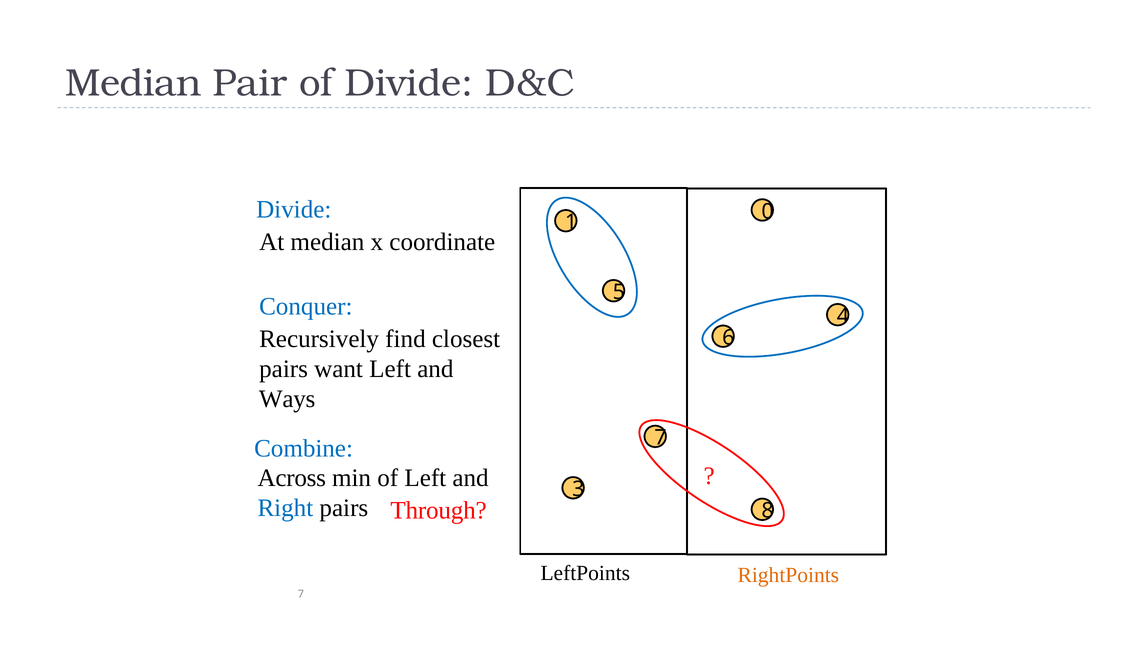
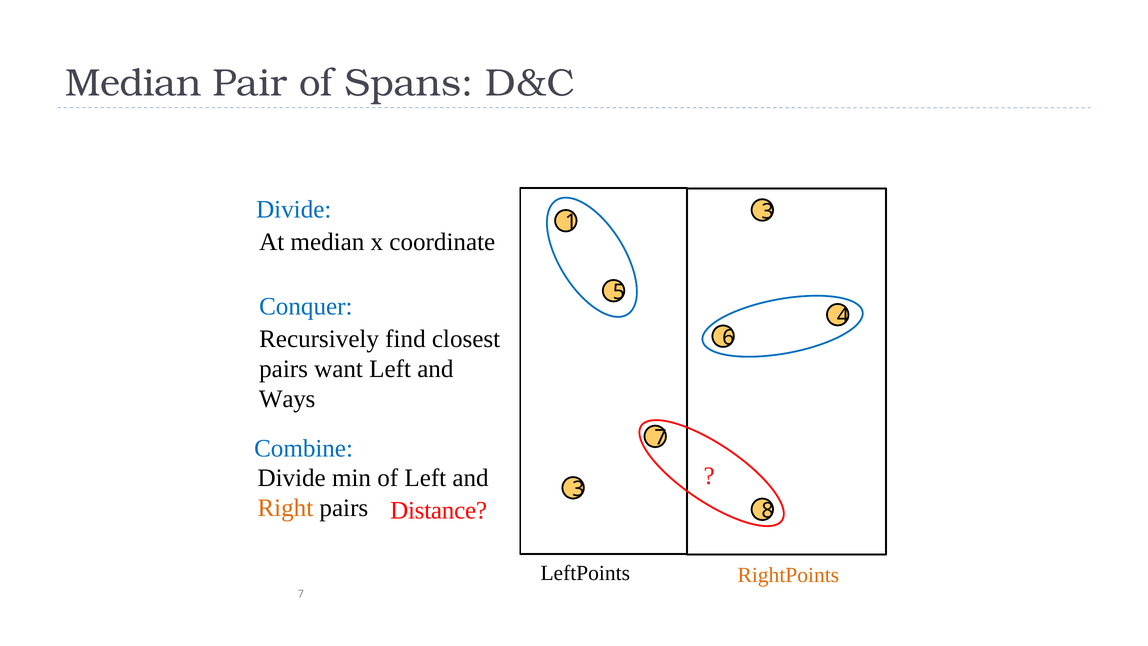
of Divide: Divide -> Spans
1 0: 0 -> 3
Across at (292, 478): Across -> Divide
Right colour: blue -> orange
Through: Through -> Distance
